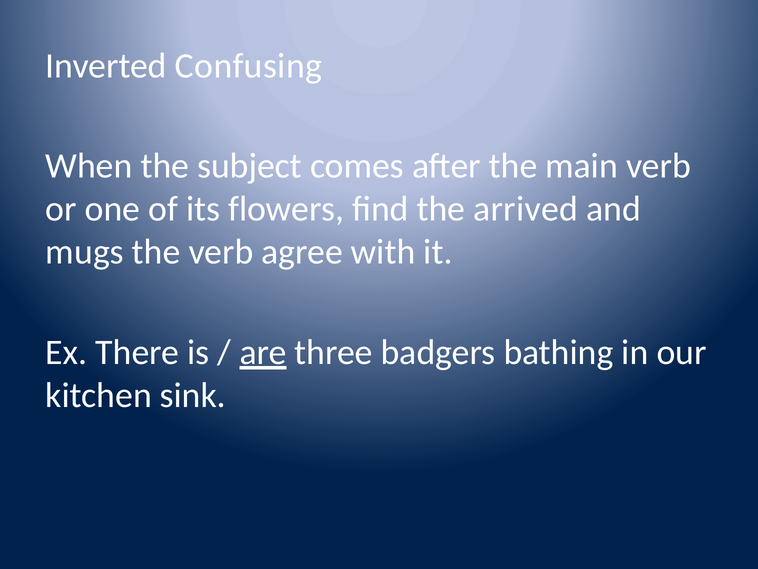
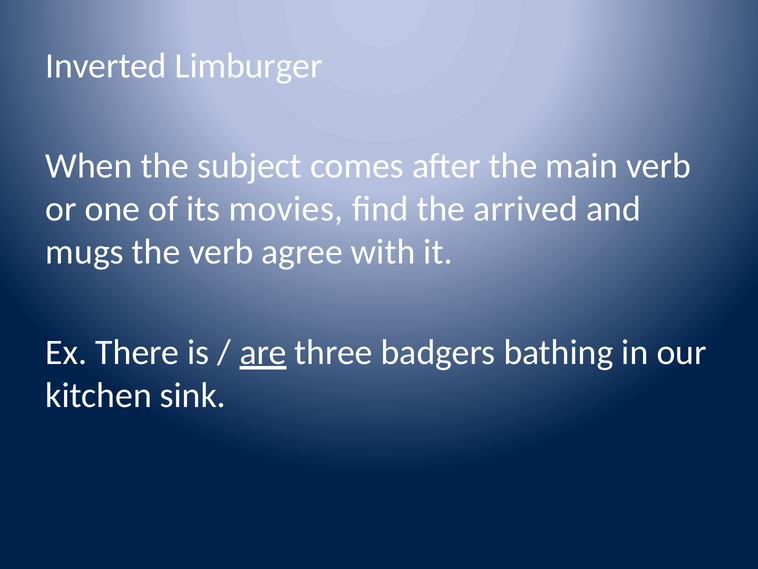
Confusing: Confusing -> Limburger
flowers: flowers -> movies
